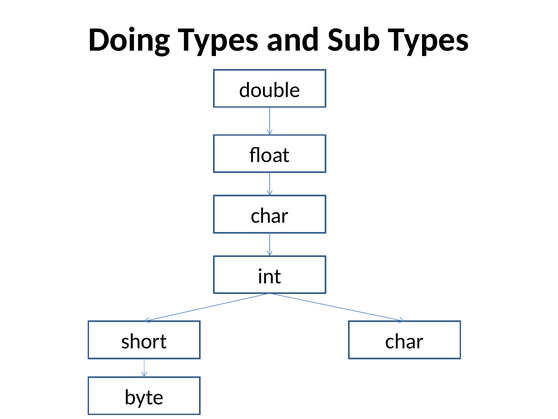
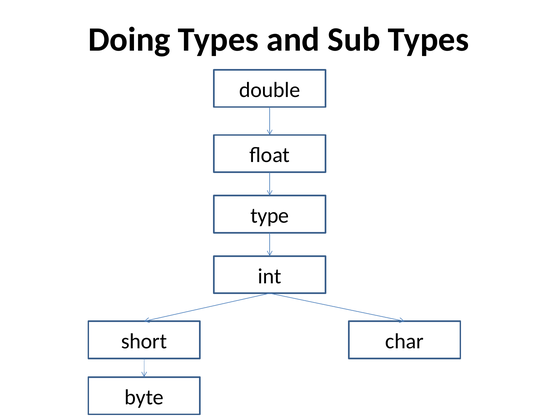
char at (270, 215): char -> type
